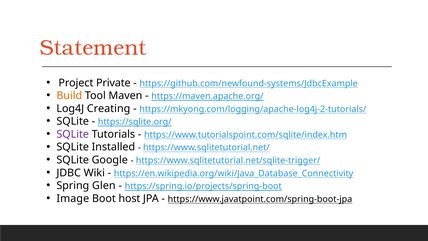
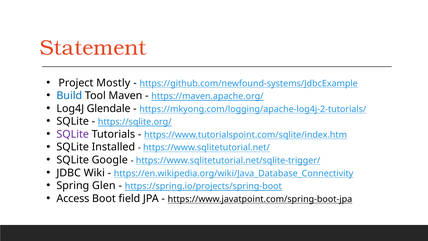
Private: Private -> Mostly
Build colour: orange -> blue
Creating: Creating -> Glendale
Image: Image -> Access
host: host -> field
